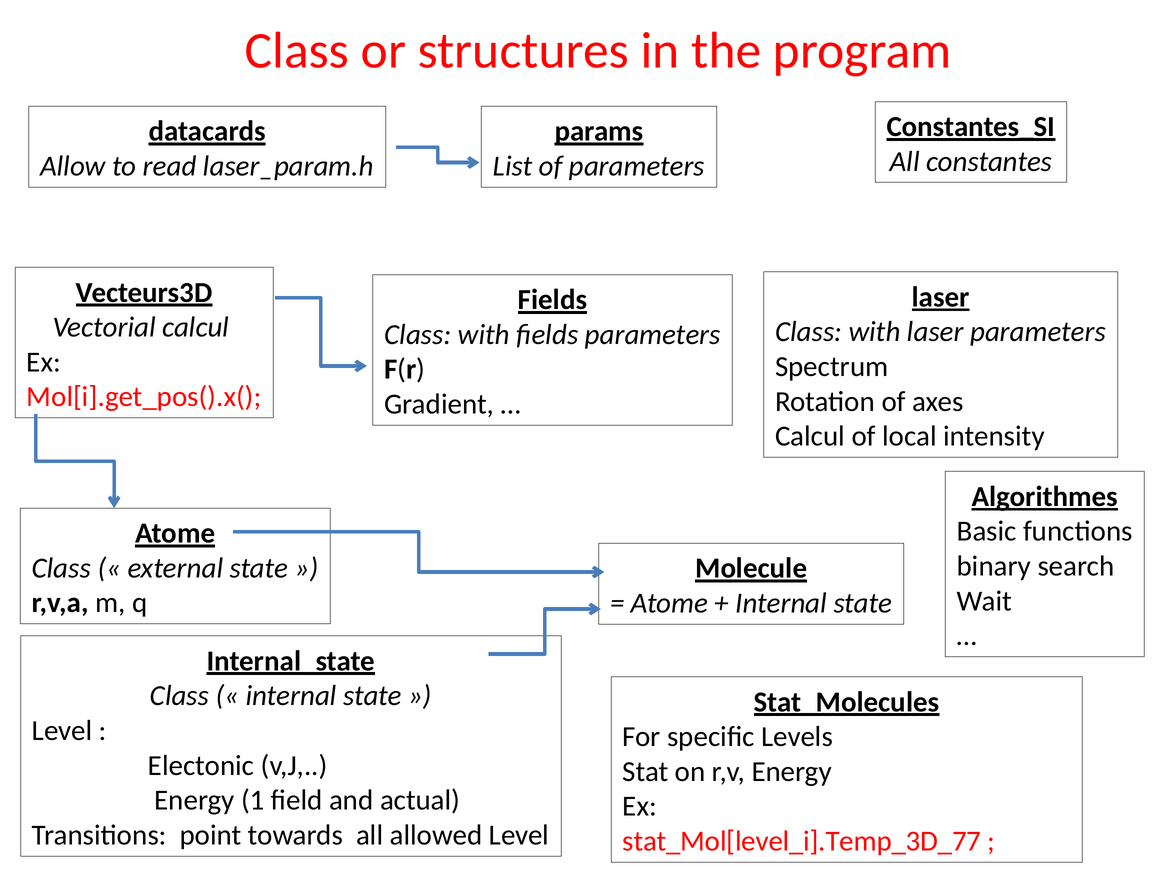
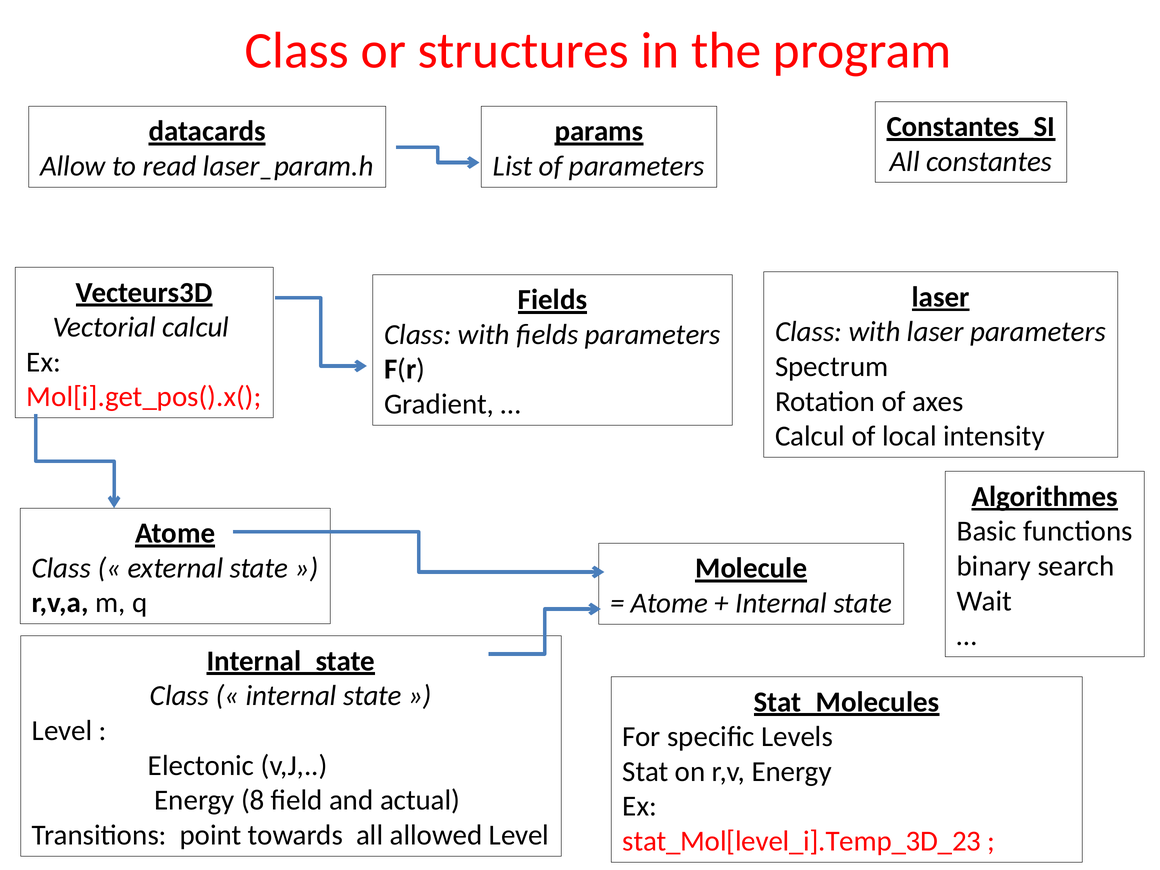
1: 1 -> 8
stat_Mol[level_i].Temp_3D_77: stat_Mol[level_i].Temp_3D_77 -> stat_Mol[level_i].Temp_3D_23
